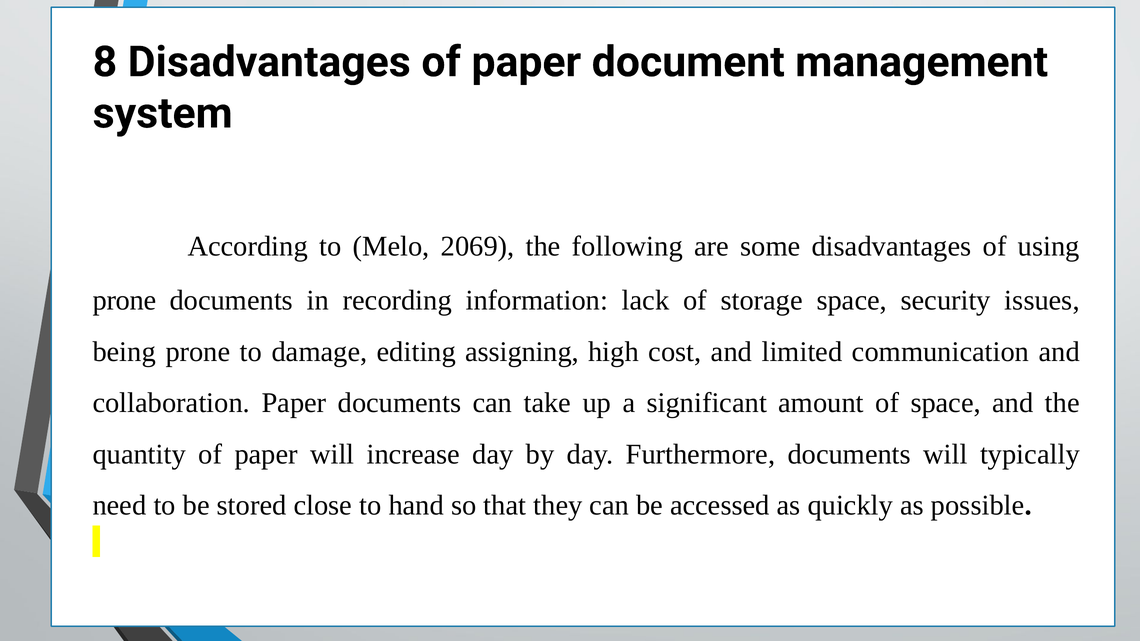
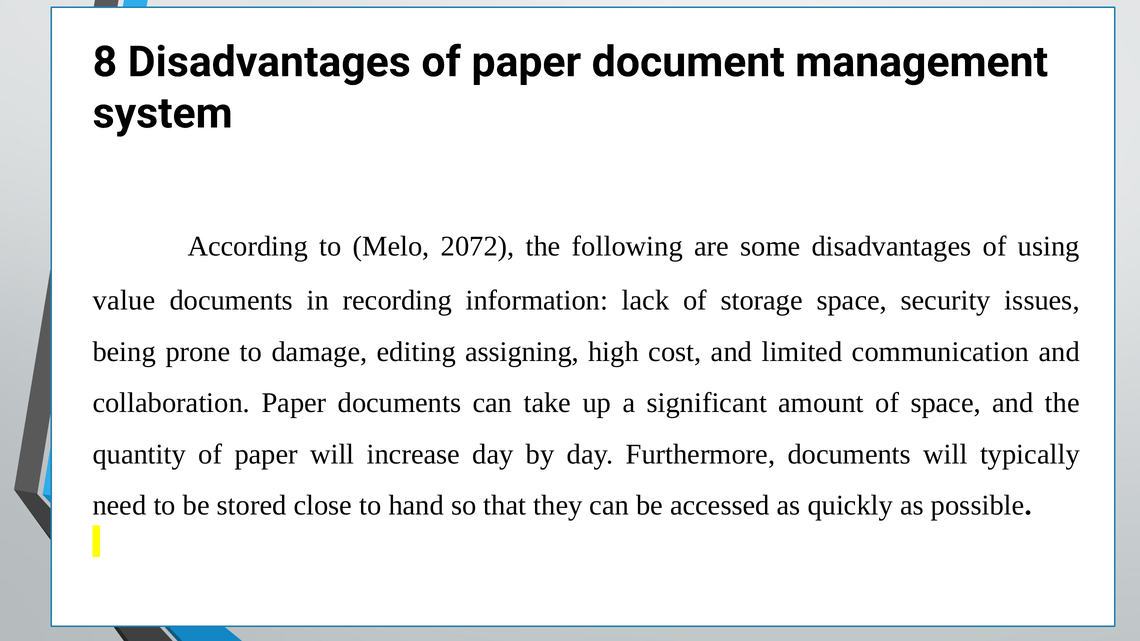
2069: 2069 -> 2072
prone at (124, 301): prone -> value
